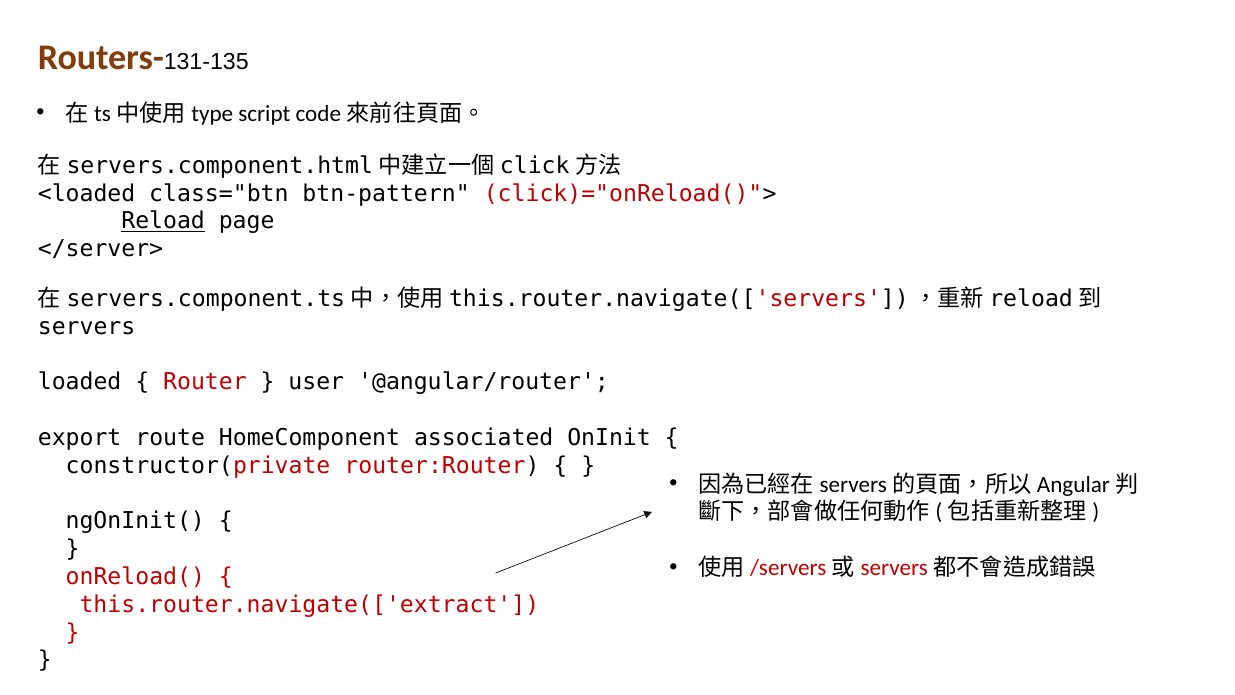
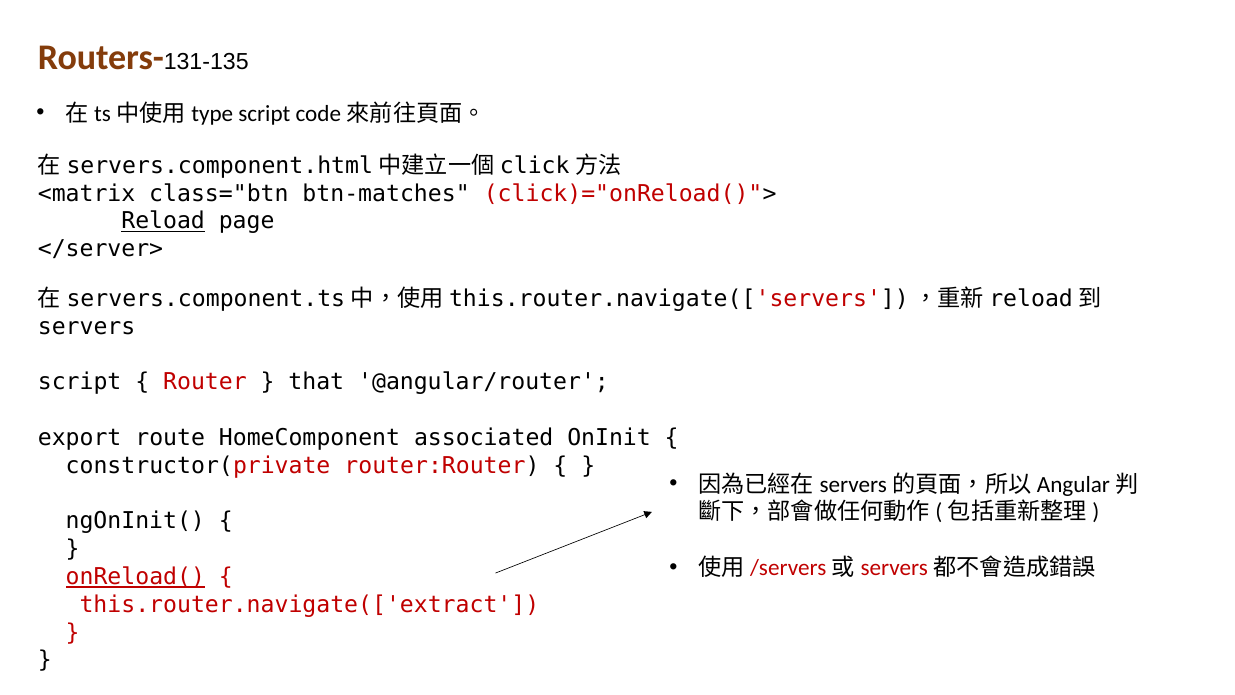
<loaded: <loaded -> <matrix
btn-pattern: btn-pattern -> btn-matches
loaded at (80, 382): loaded -> script
user: user -> that
onReload( underline: none -> present
